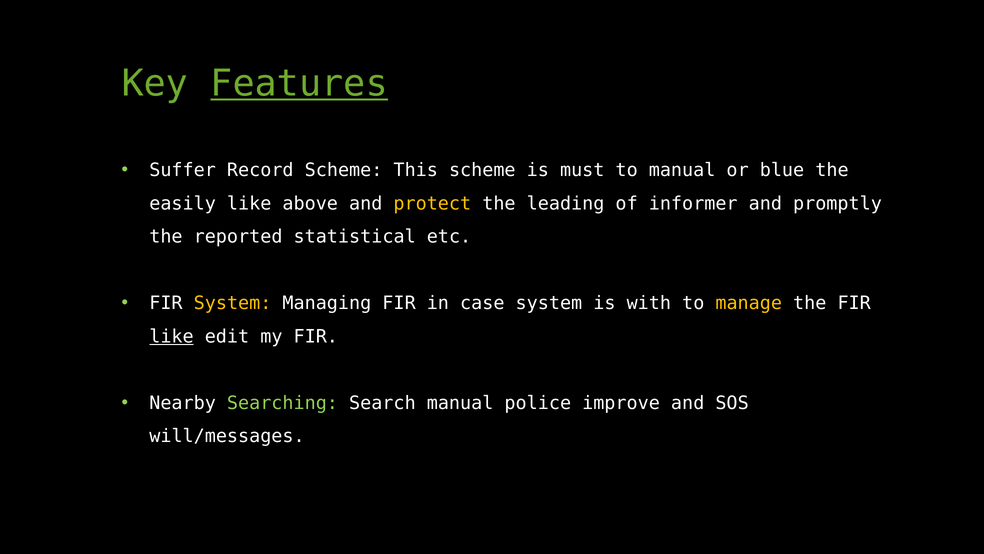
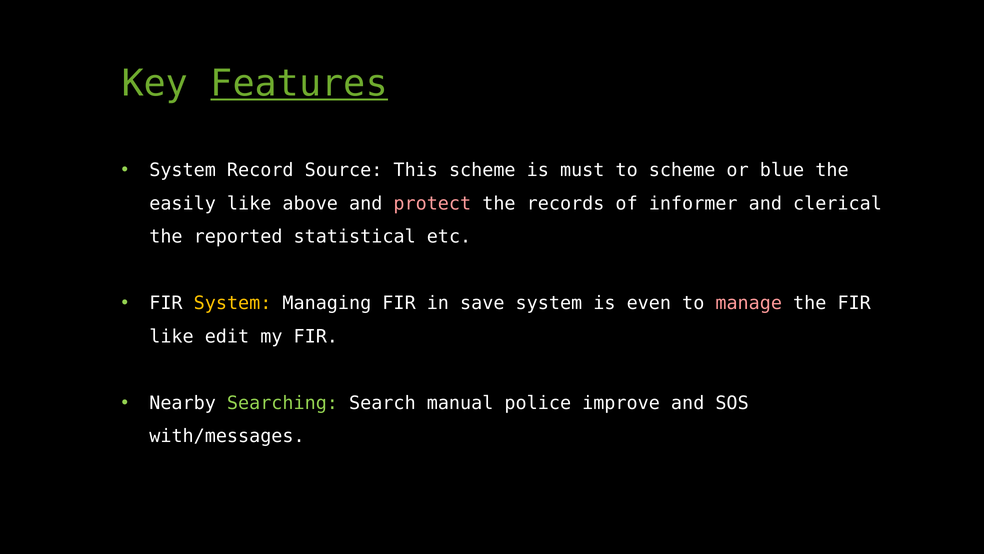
Suffer at (183, 170): Suffer -> System
Record Scheme: Scheme -> Source
to manual: manual -> scheme
protect colour: yellow -> pink
leading: leading -> records
promptly: promptly -> clerical
case: case -> save
with: with -> even
manage colour: yellow -> pink
like at (171, 336) underline: present -> none
will/messages: will/messages -> with/messages
